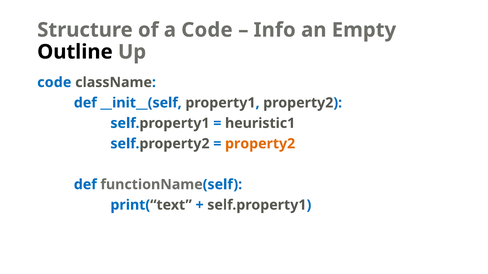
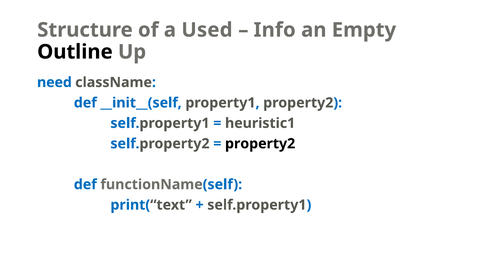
a Code: Code -> Used
code at (54, 83): code -> need
property2 at (260, 144) colour: orange -> black
